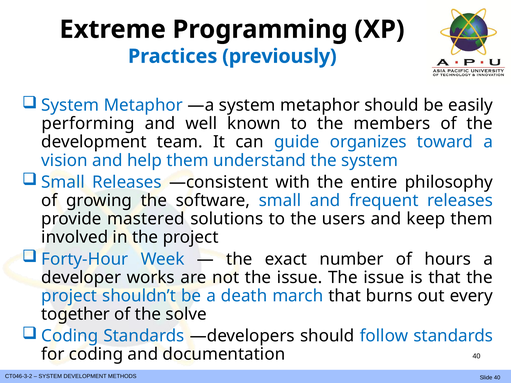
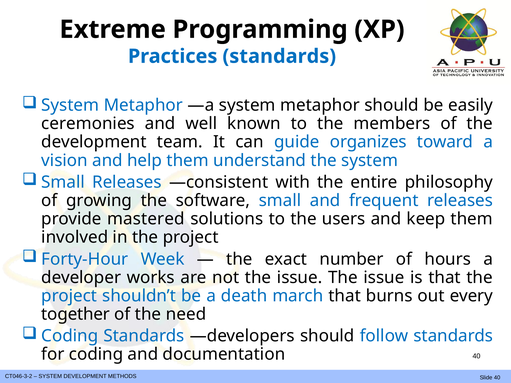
Practices previously: previously -> standards
performing: performing -> ceremonies
solve: solve -> need
